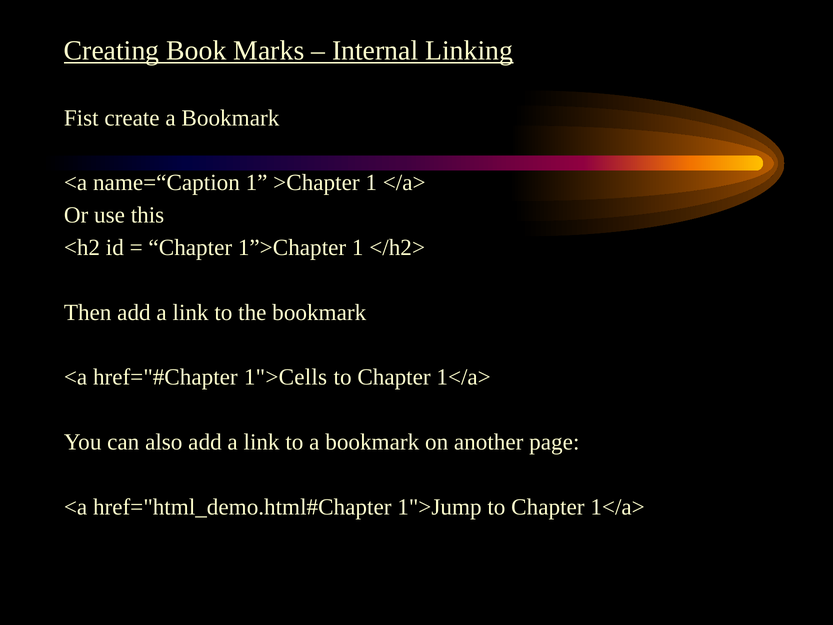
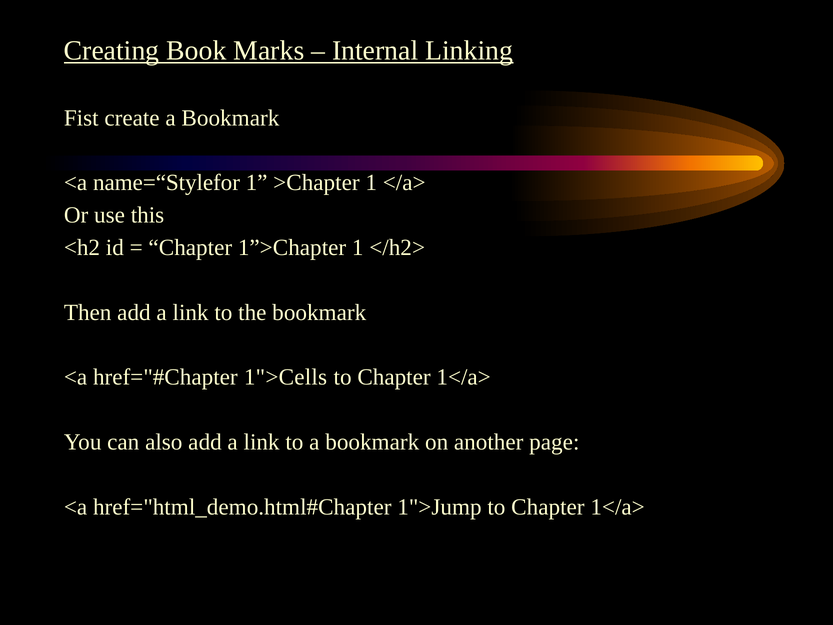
name=“Caption: name=“Caption -> name=“Stylefor
